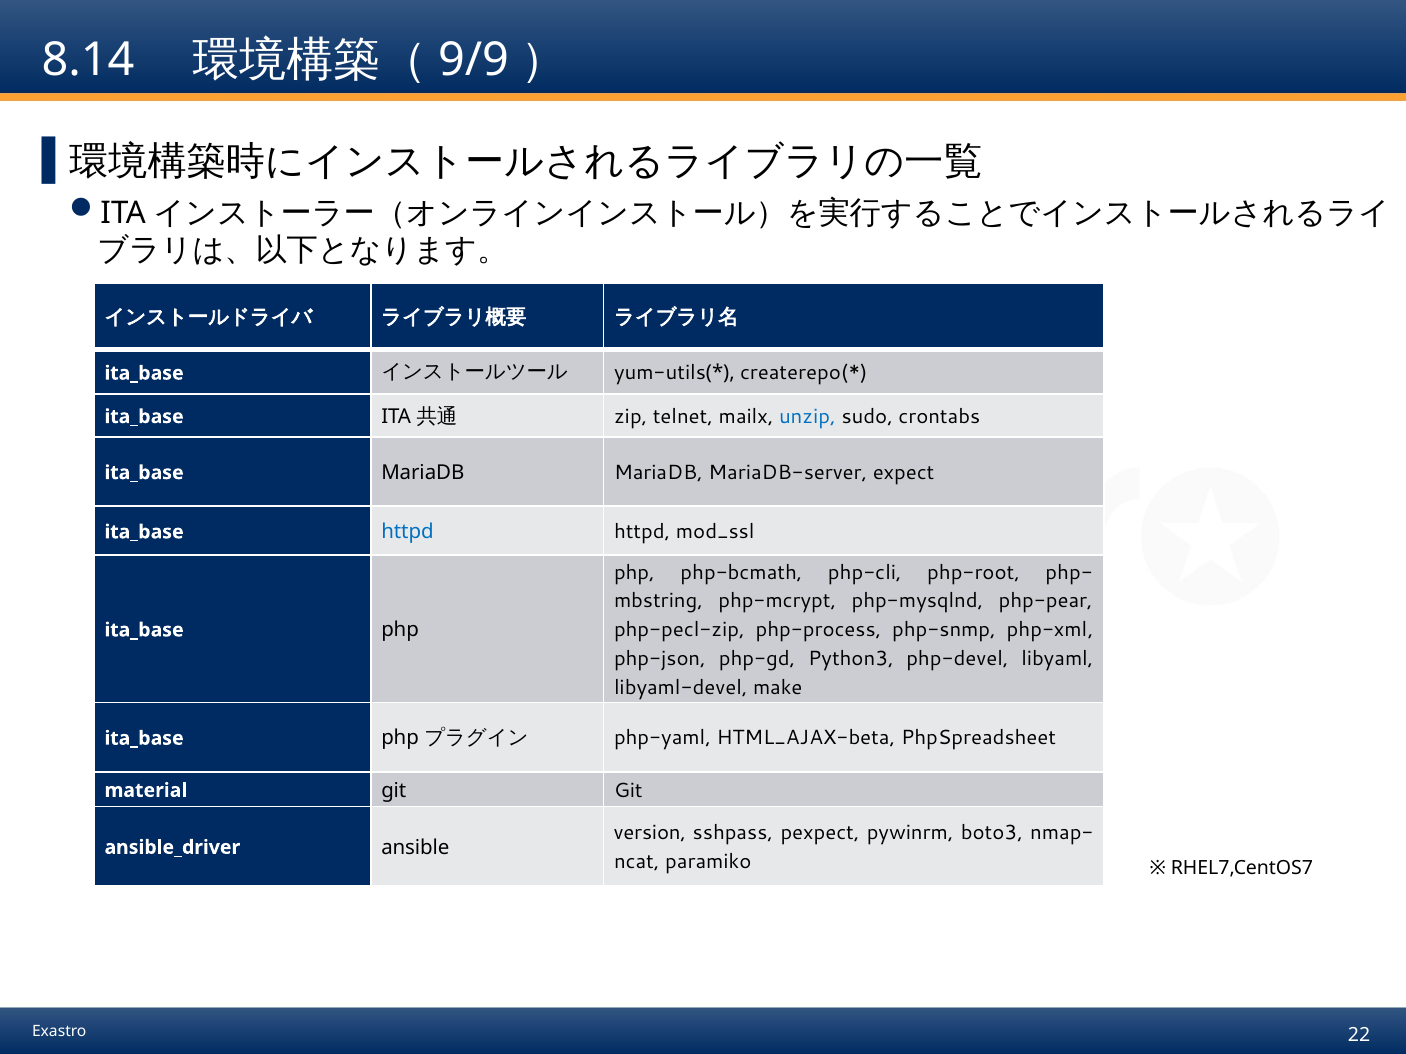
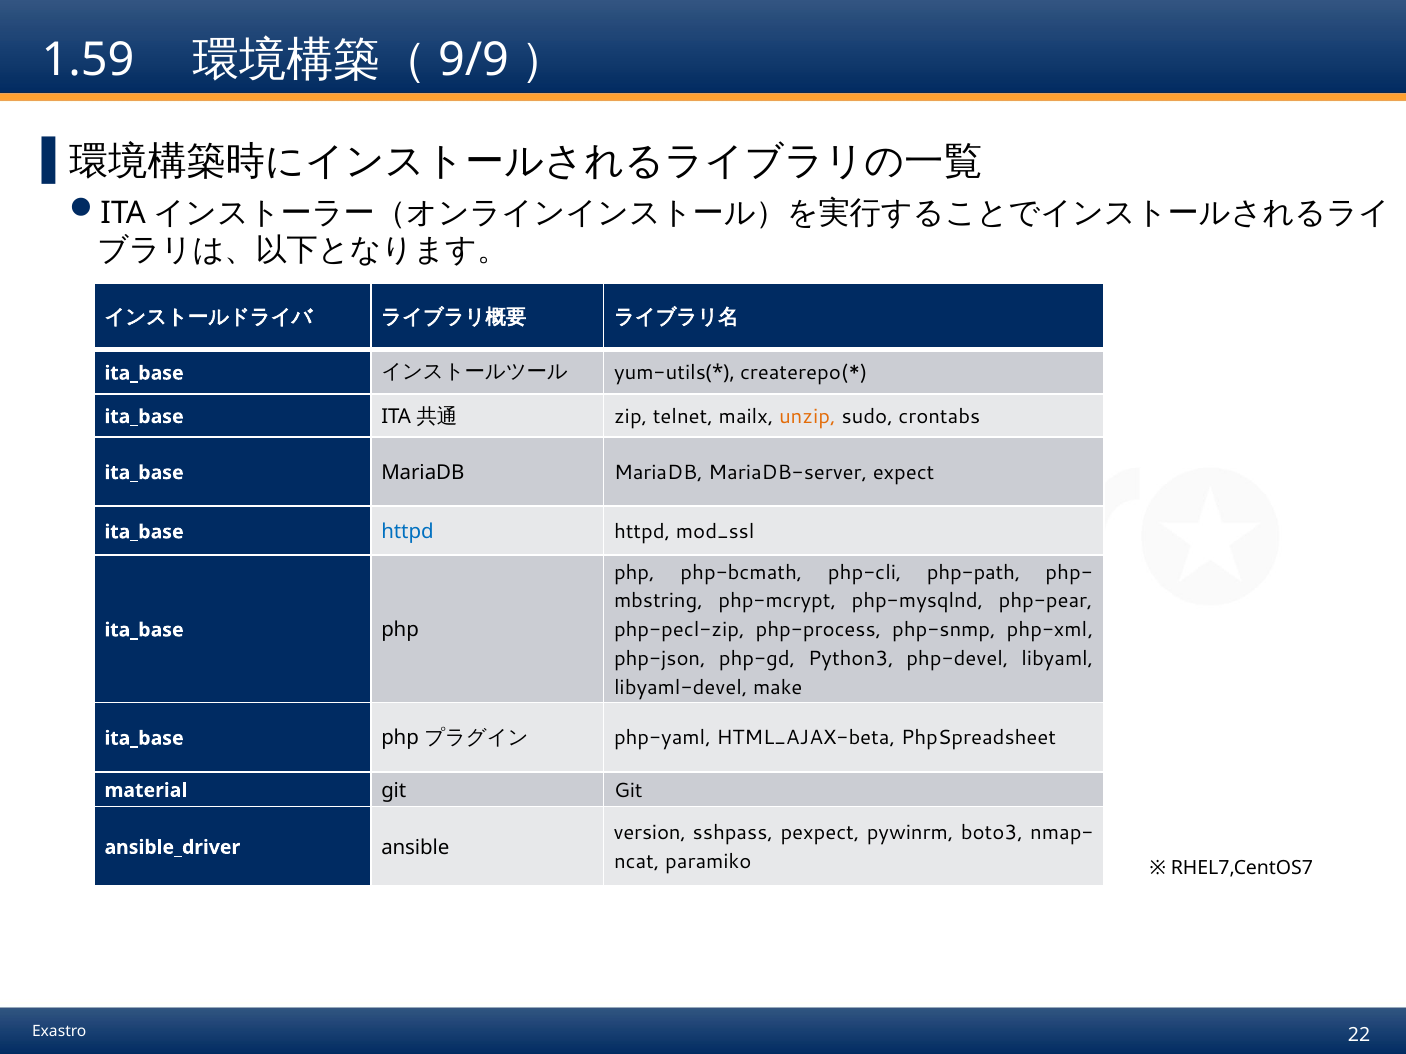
8.14: 8.14 -> 1.59
unzip colour: blue -> orange
php-root: php-root -> php-path
